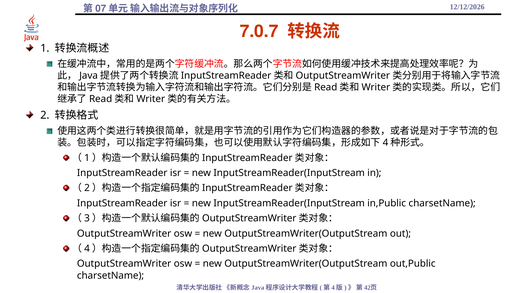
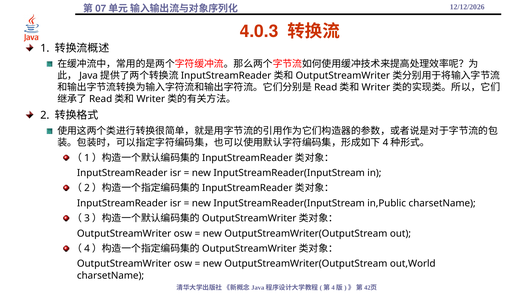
7.0.7: 7.0.7 -> 4.0.3
out,Public: out,Public -> out,World
